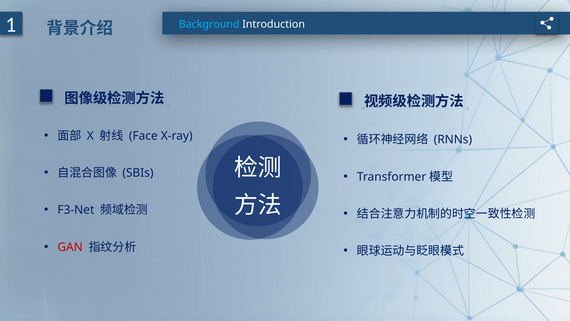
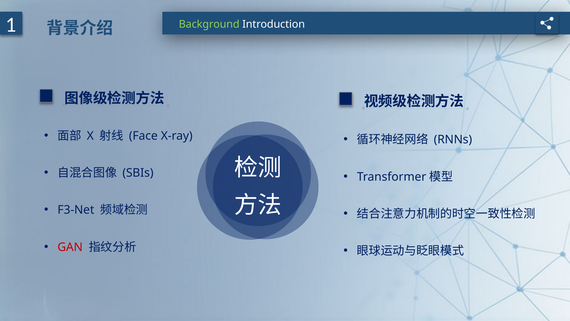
Background colour: light blue -> light green
